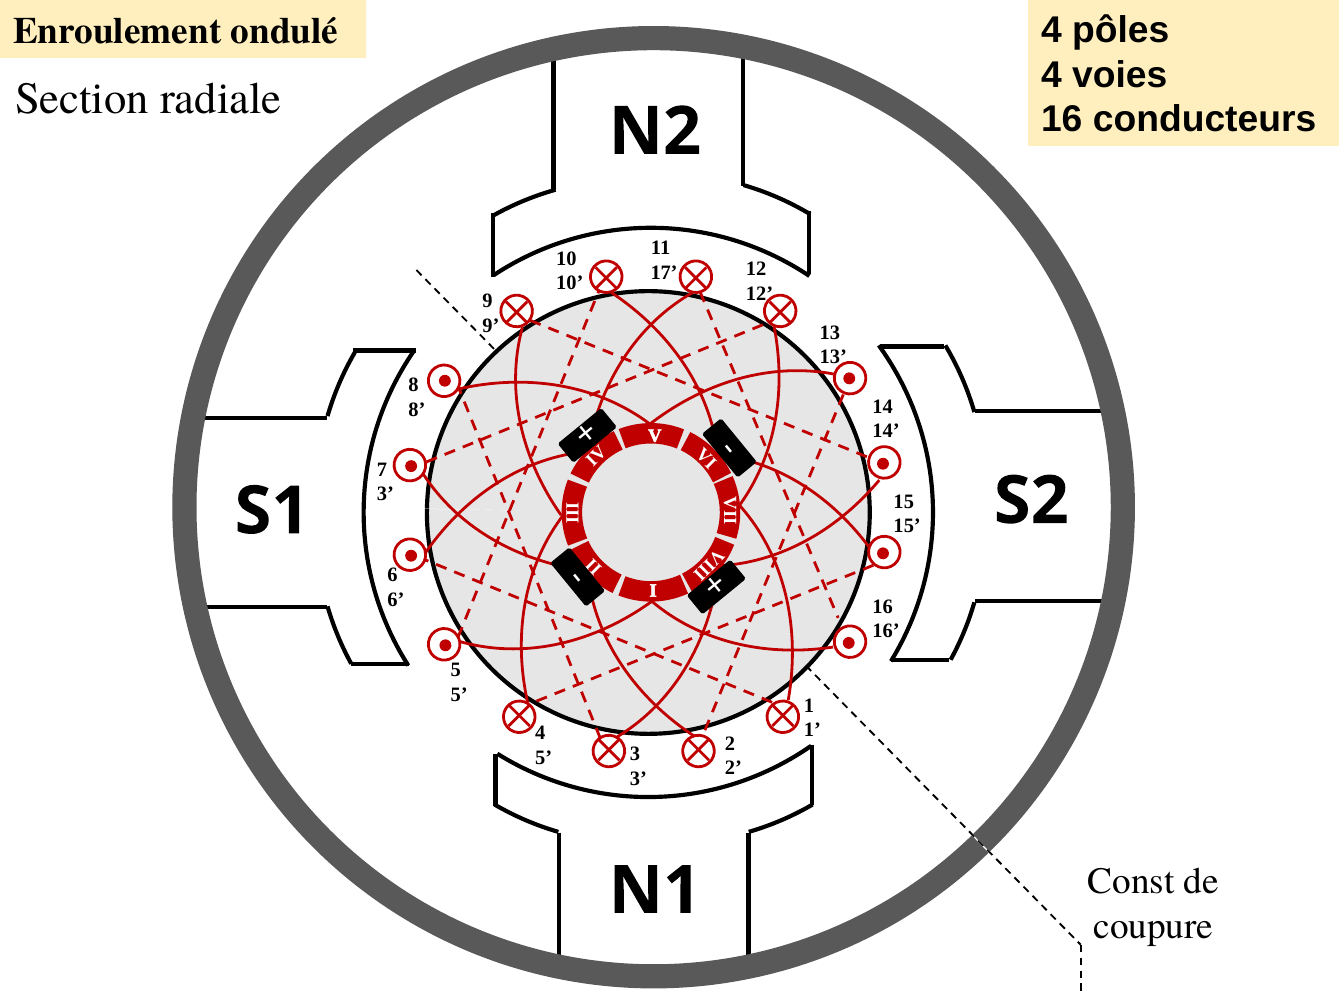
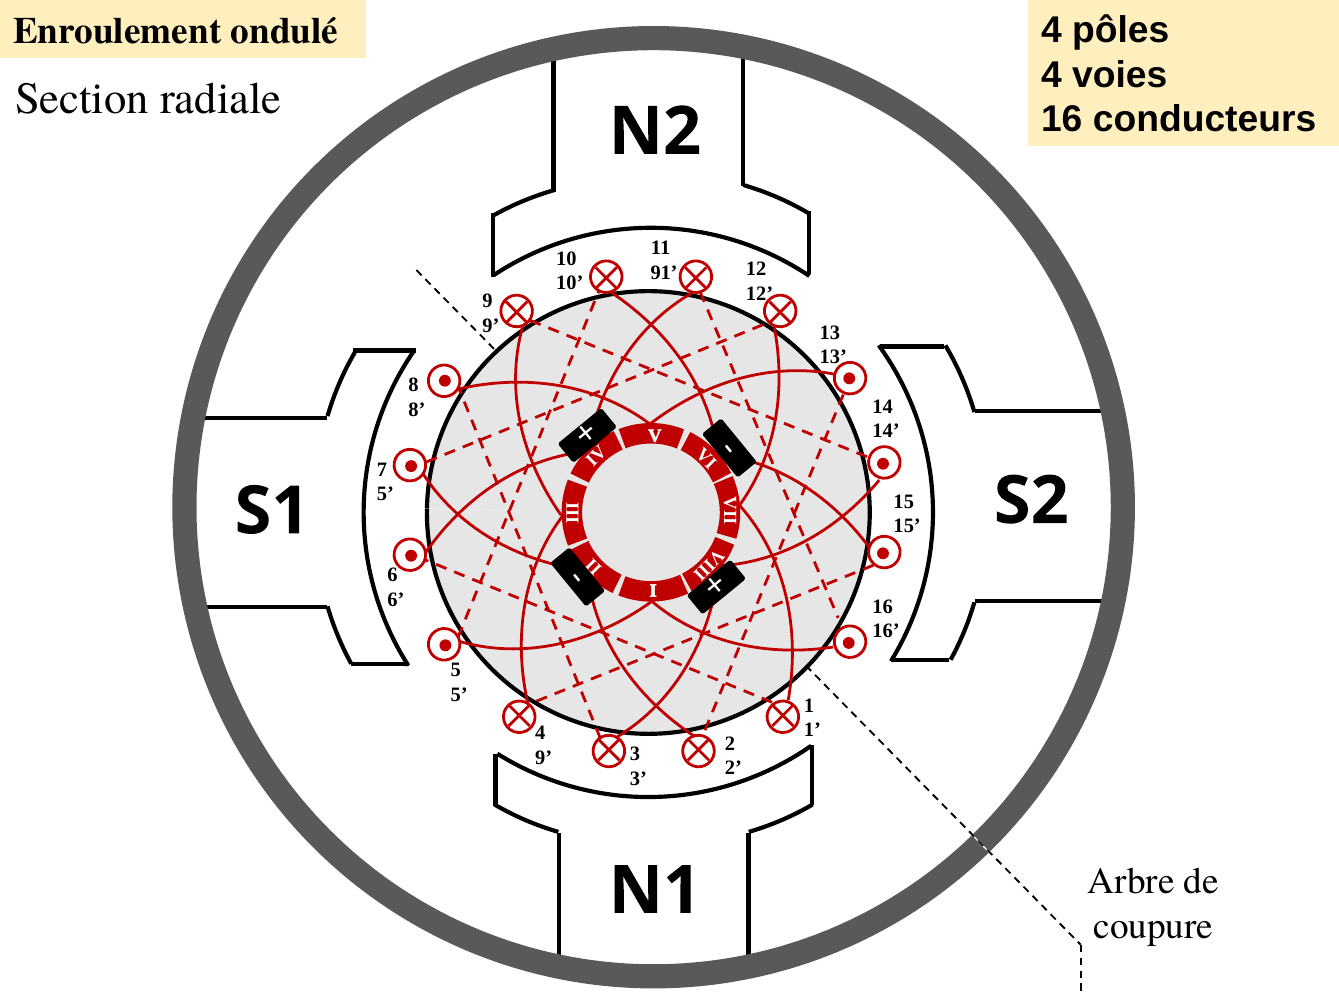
17: 17 -> 91
3 at (385, 494): 3 -> 5
5 at (544, 758): 5 -> 9
Const: Const -> Arbre
